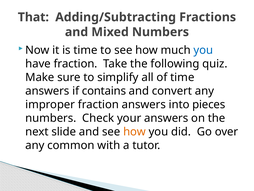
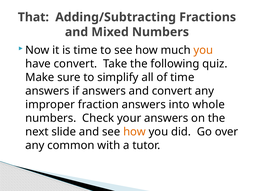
you at (203, 50) colour: blue -> orange
have fraction: fraction -> convert
if contains: contains -> answers
pieces: pieces -> whole
